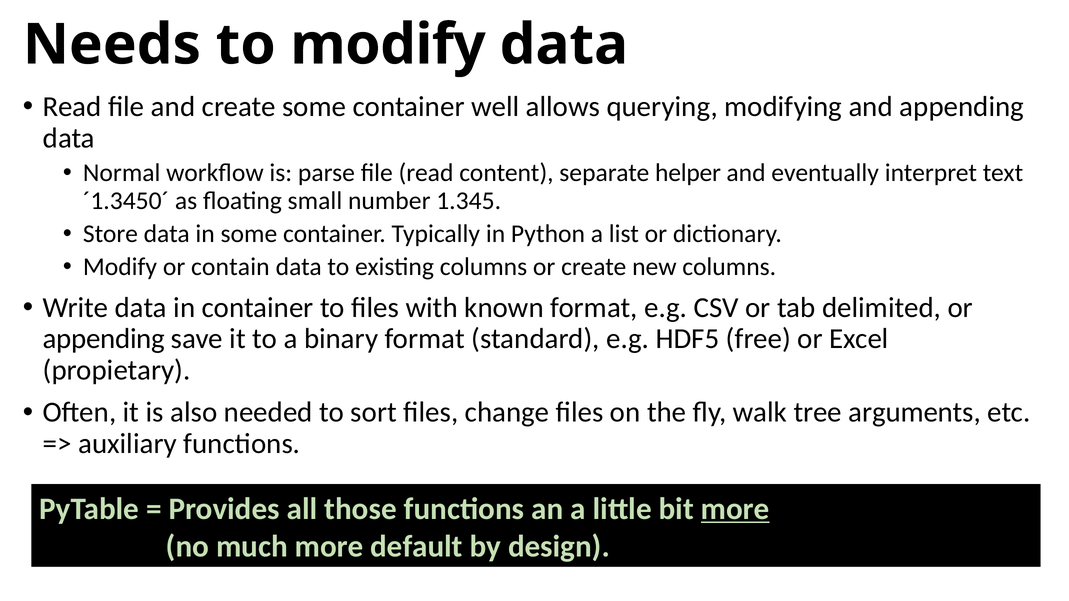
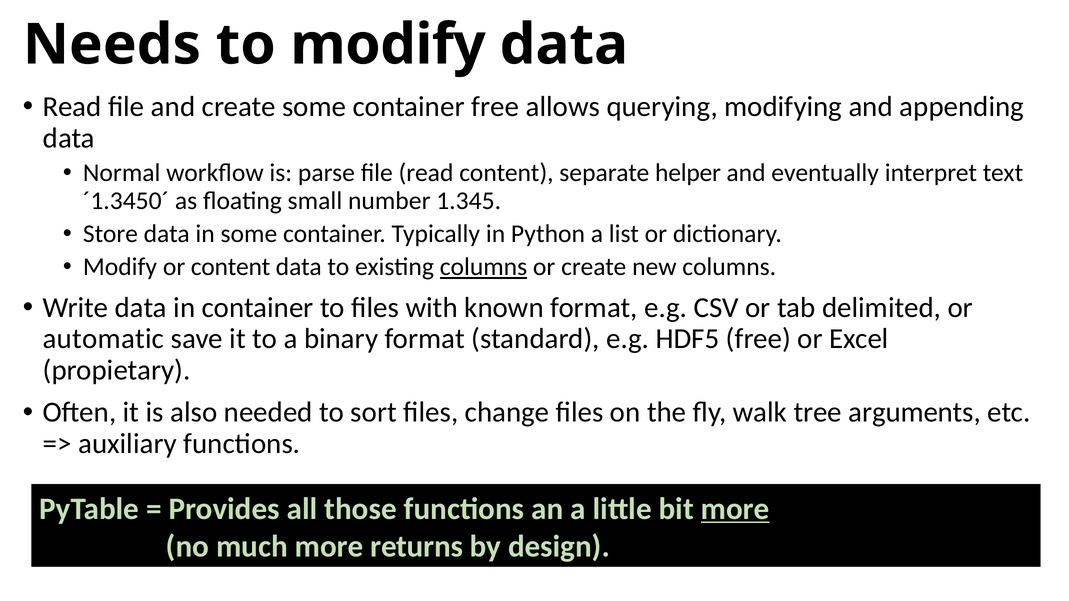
container well: well -> free
or contain: contain -> content
columns at (483, 267) underline: none -> present
appending at (104, 339): appending -> automatic
default: default -> returns
